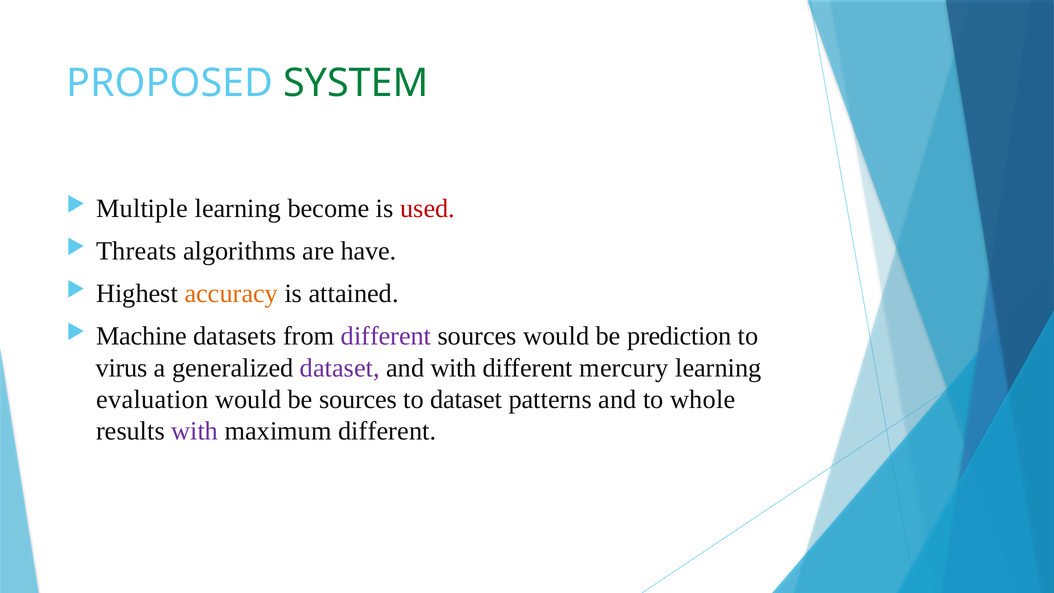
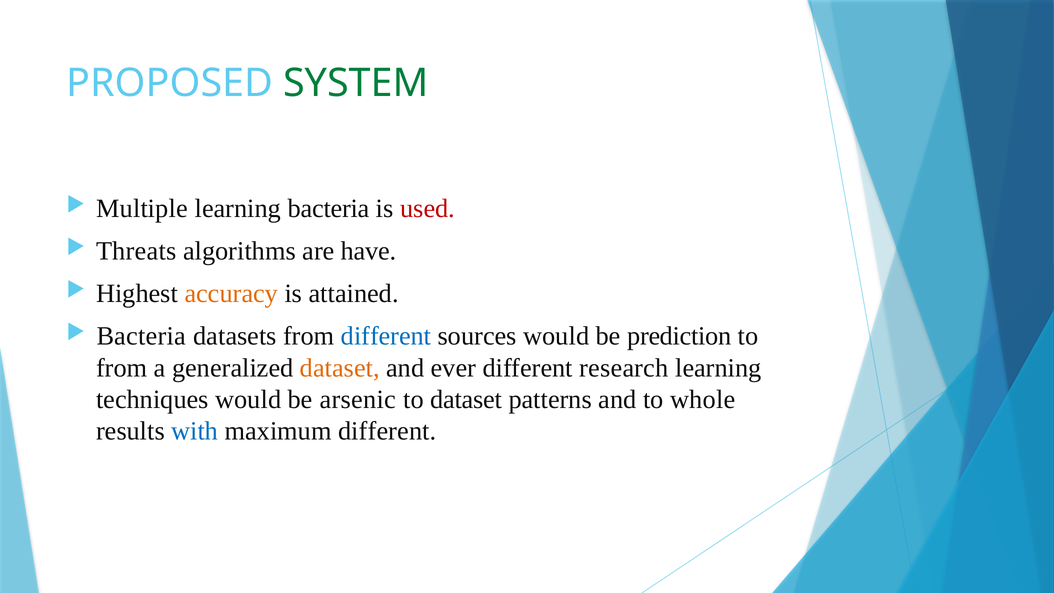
learning become: become -> bacteria
Machine at (142, 336): Machine -> Bacteria
different at (386, 336) colour: purple -> blue
virus at (122, 368): virus -> from
dataset at (340, 368) colour: purple -> orange
and with: with -> ever
mercury: mercury -> research
evaluation: evaluation -> techniques
be sources: sources -> arsenic
with at (195, 431) colour: purple -> blue
